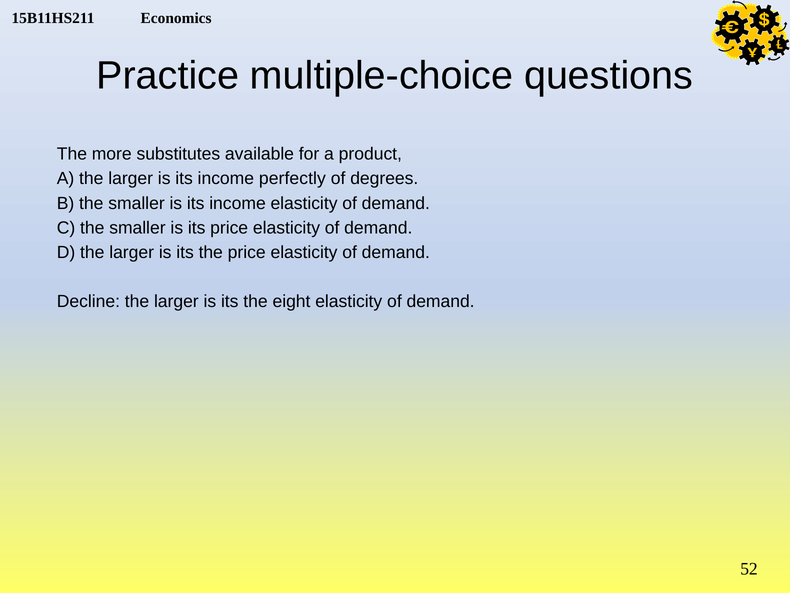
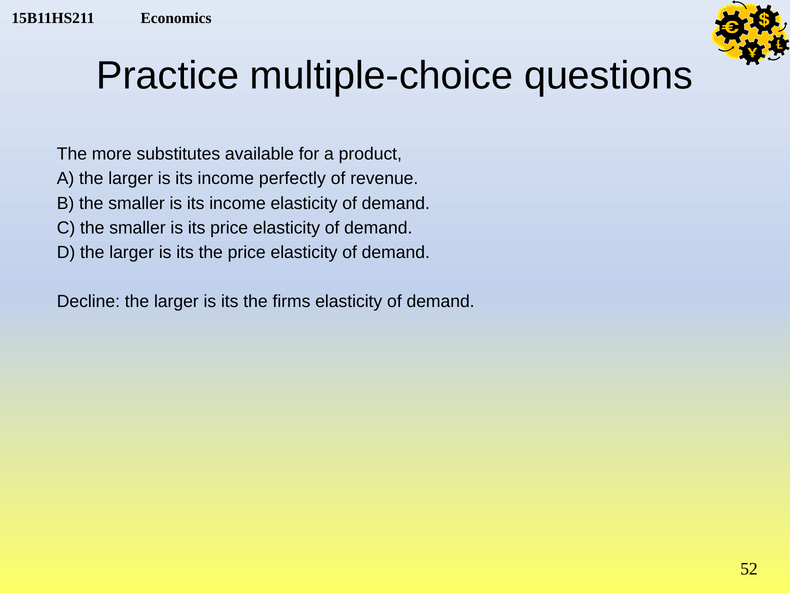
degrees: degrees -> revenue
eight: eight -> firms
